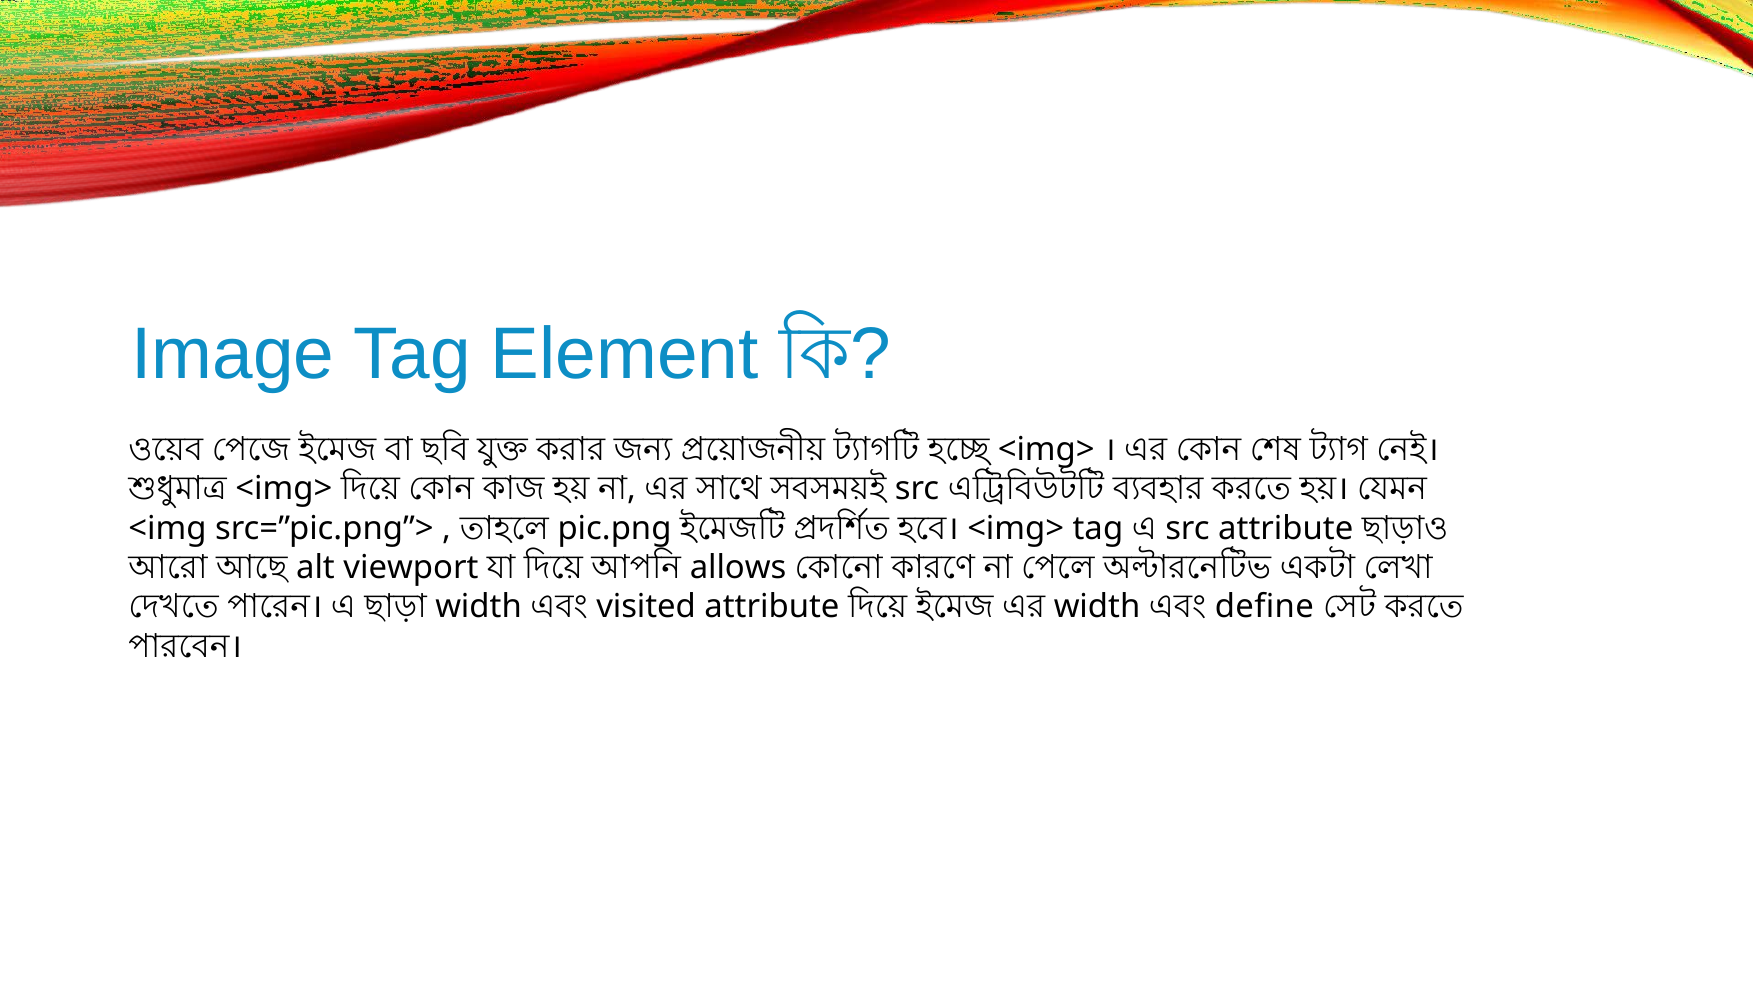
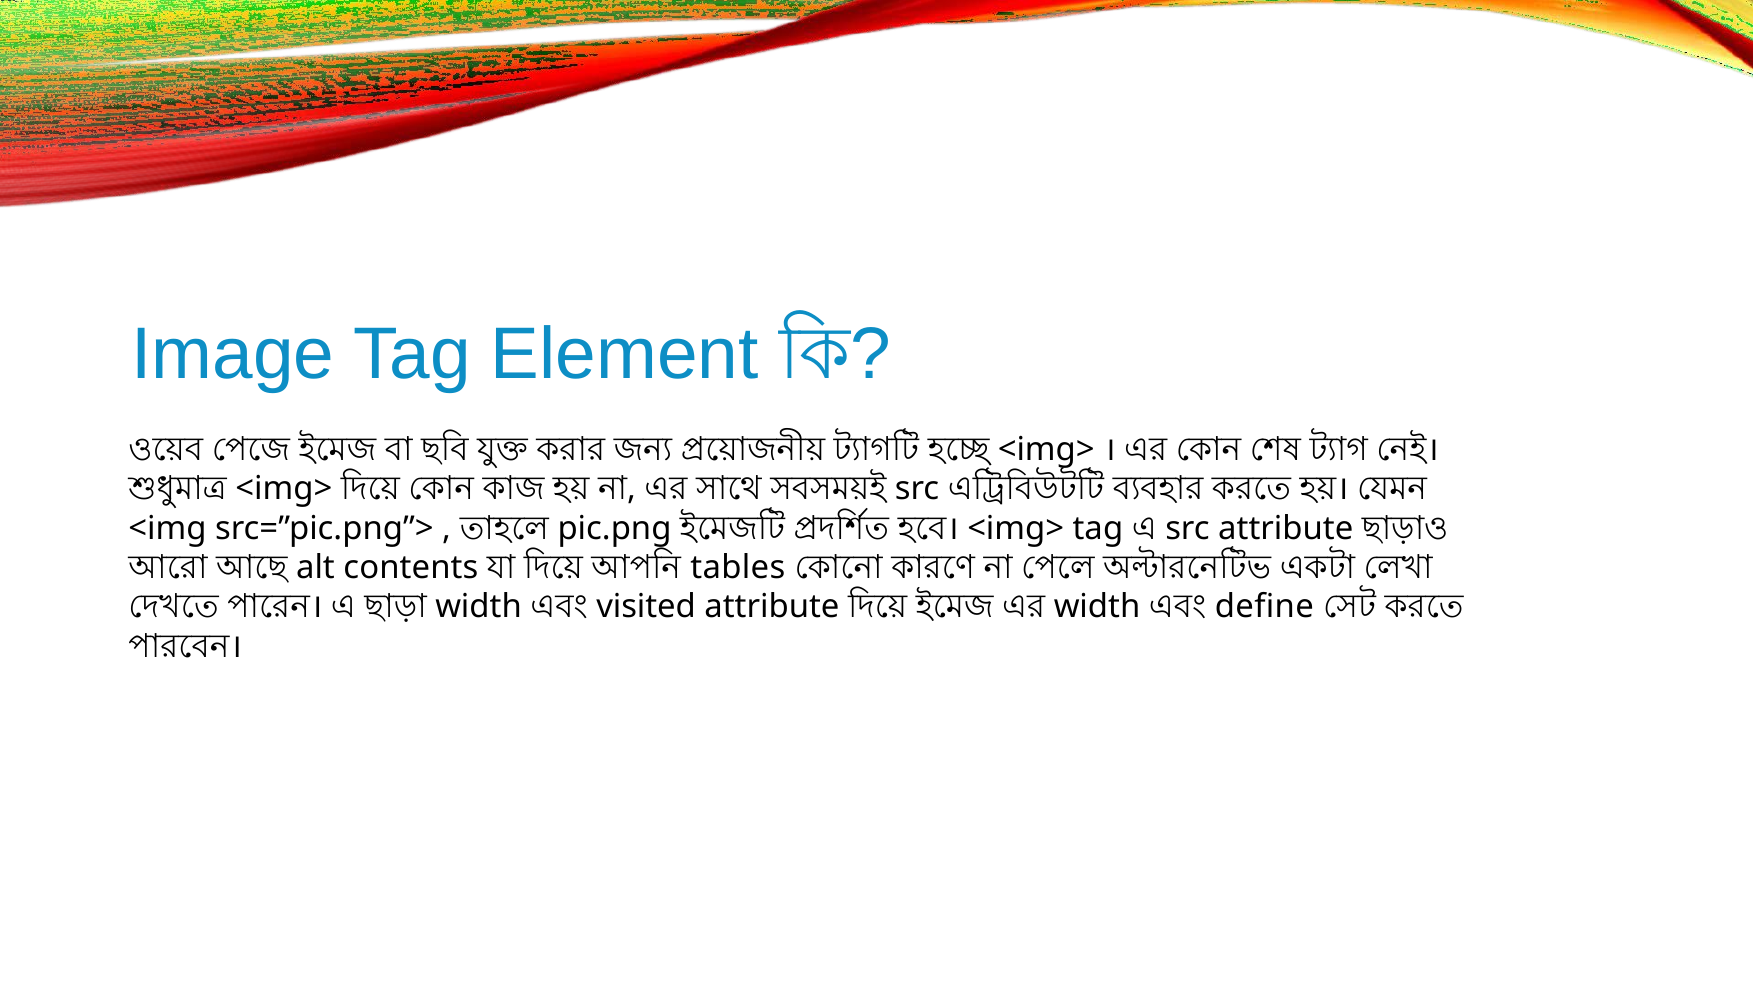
viewport: viewport -> contents
allows: allows -> tables
